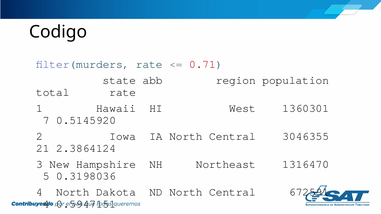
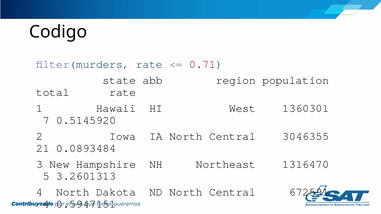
2.3864124: 2.3864124 -> 0.0893484
0.3198036: 0.3198036 -> 3.2601313
